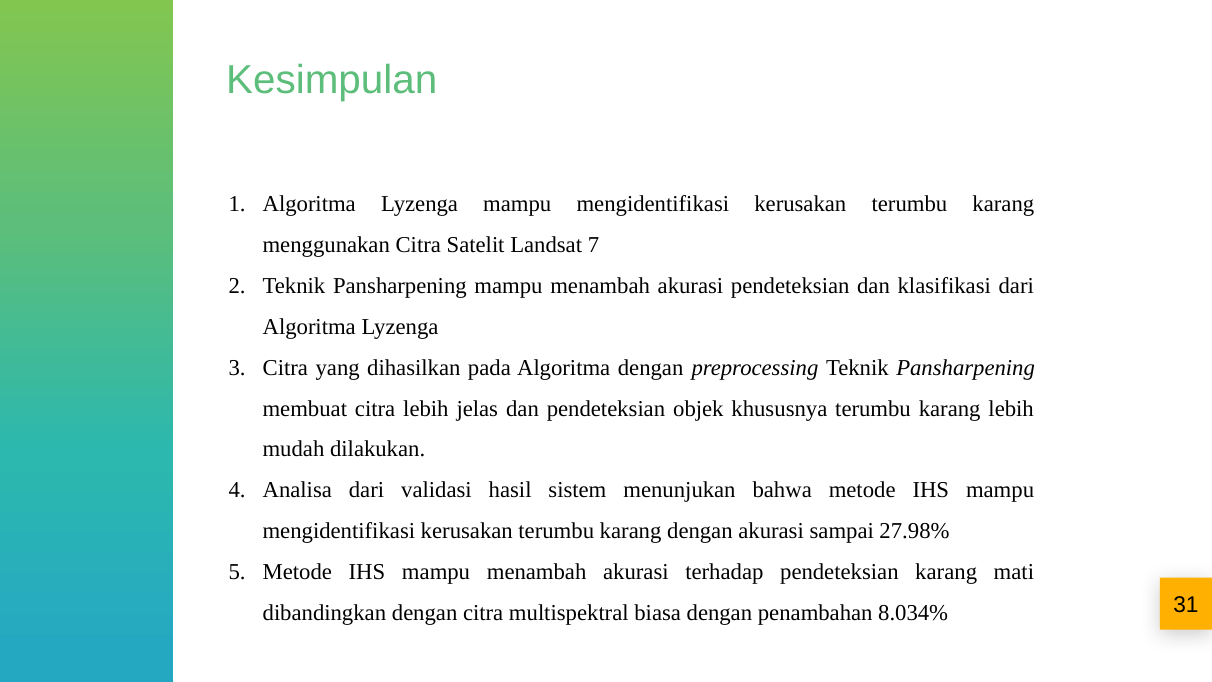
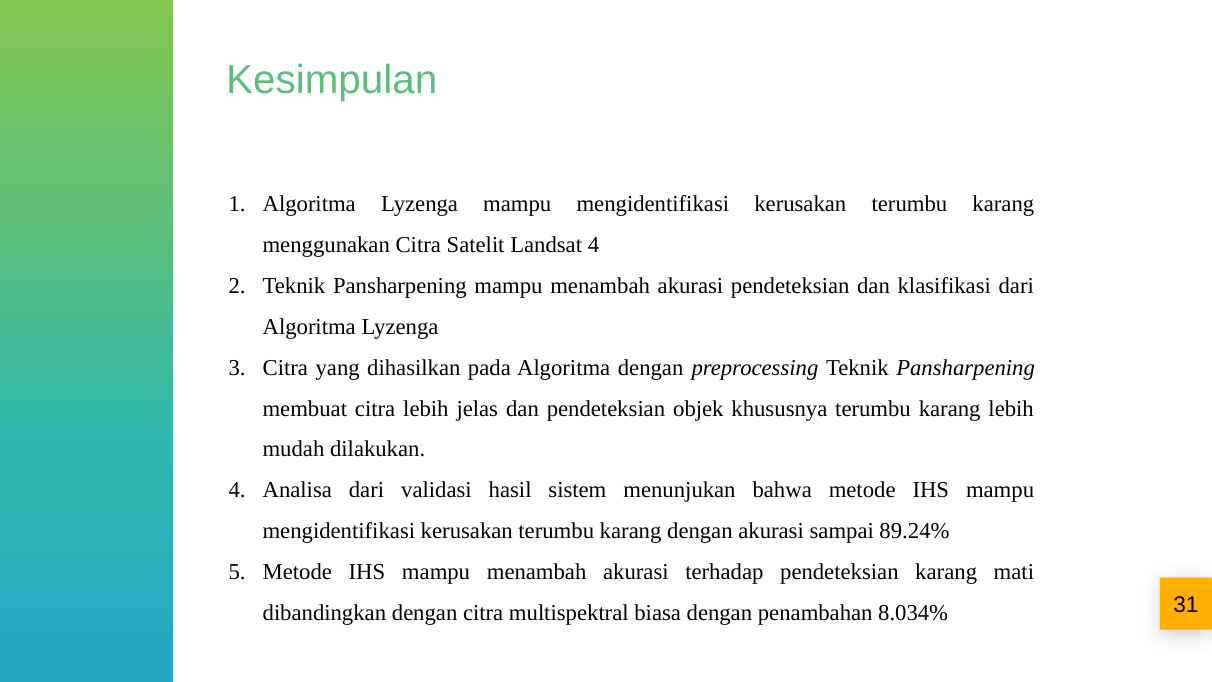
Landsat 7: 7 -> 4
27.98%: 27.98% -> 89.24%
